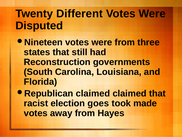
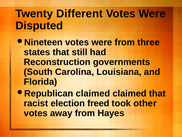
goes: goes -> freed
made: made -> other
